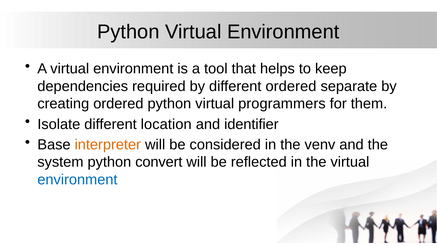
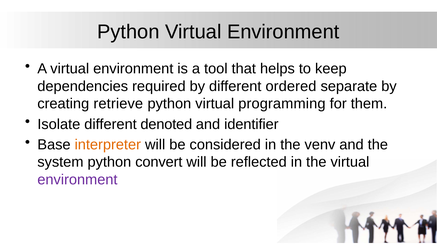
creating ordered: ordered -> retrieve
programmers: programmers -> programming
location: location -> denoted
environment at (77, 179) colour: blue -> purple
